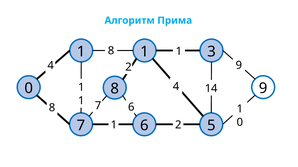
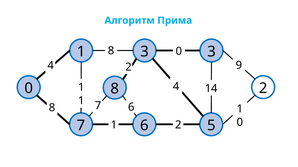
1 at (145, 52): 1 -> 3
8 1: 1 -> 0
0 9: 9 -> 2
